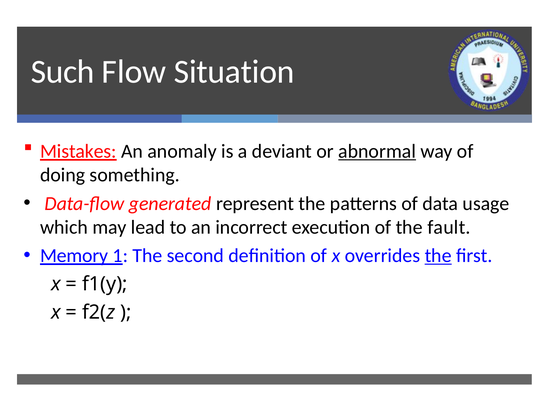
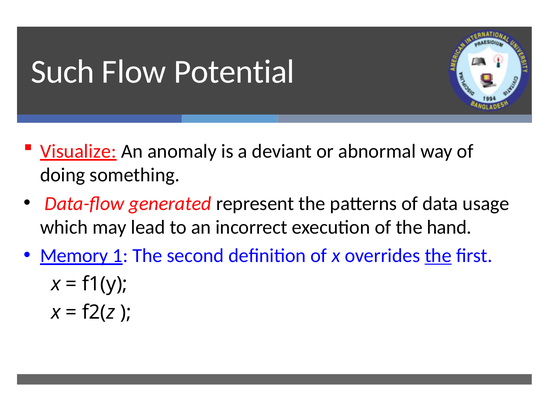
Situation: Situation -> Potential
Mistakes: Mistakes -> Visualize
abnormal underline: present -> none
fault: fault -> hand
